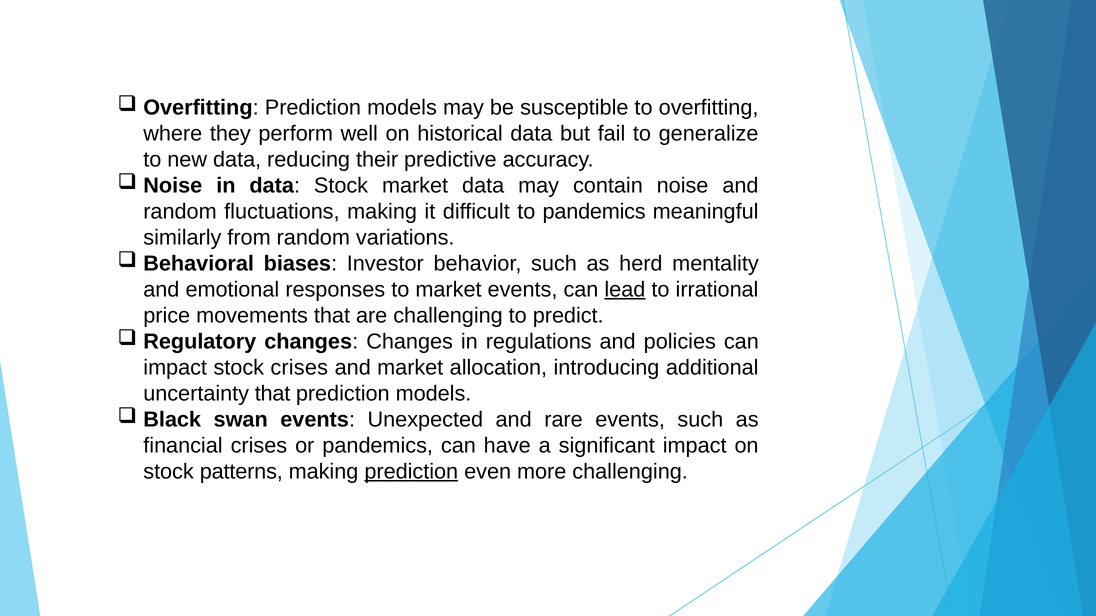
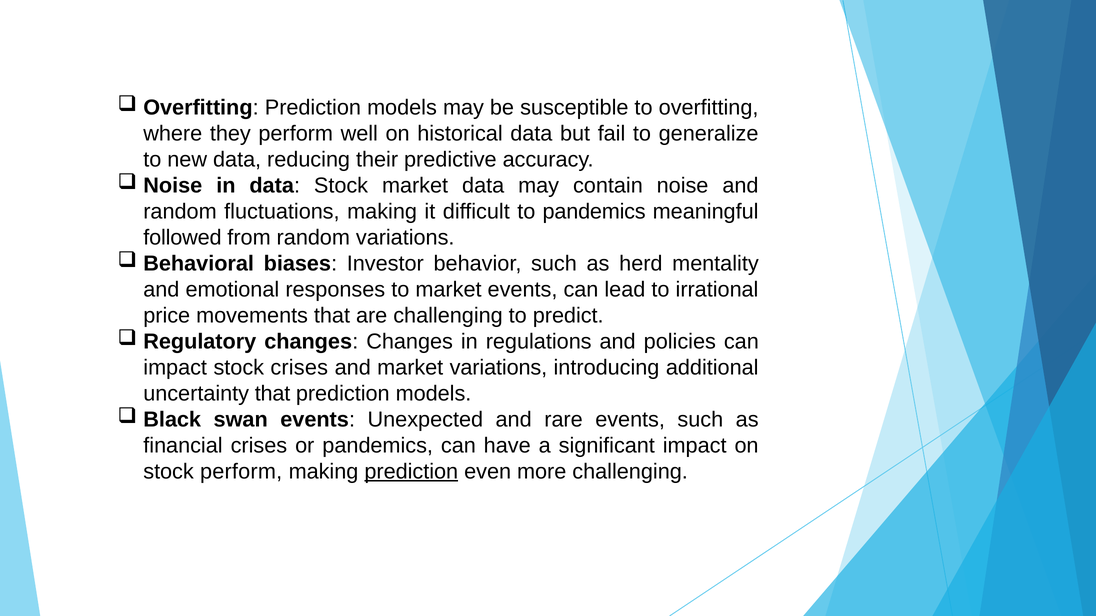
similarly: similarly -> followed
lead underline: present -> none
market allocation: allocation -> variations
stock patterns: patterns -> perform
